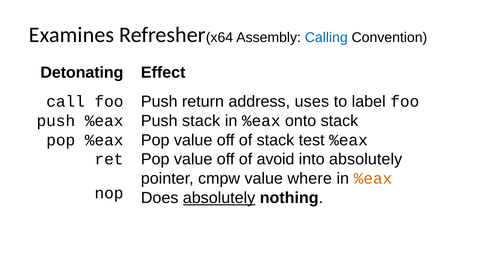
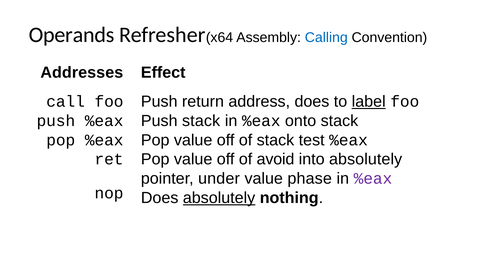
Examines: Examines -> Operands
Detonating: Detonating -> Addresses
address uses: uses -> does
label underline: none -> present
cmpw: cmpw -> under
where: where -> phase
%eax at (373, 179) colour: orange -> purple
